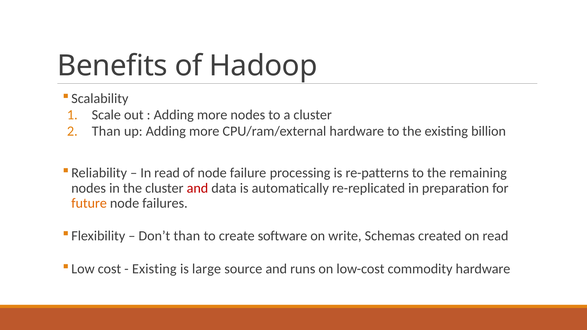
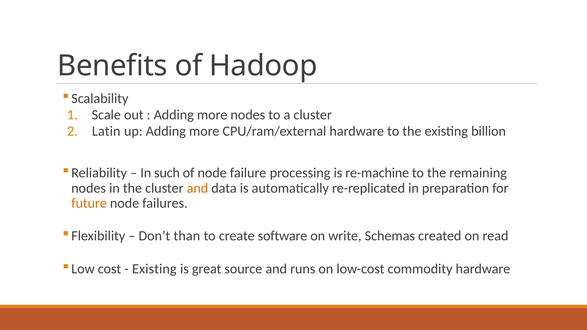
Than at (106, 131): Than -> Latin
In read: read -> such
re-patterns: re-patterns -> re-machine
and at (197, 188) colour: red -> orange
large: large -> great
